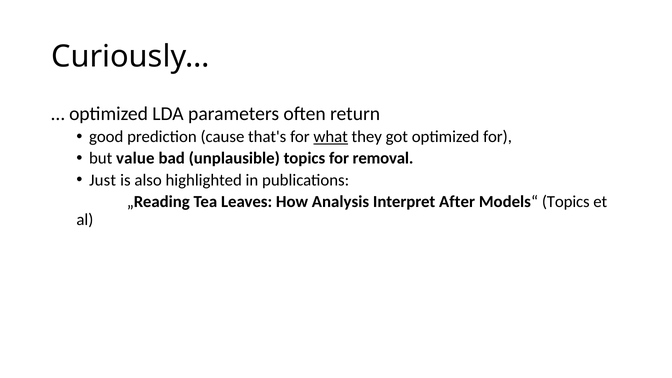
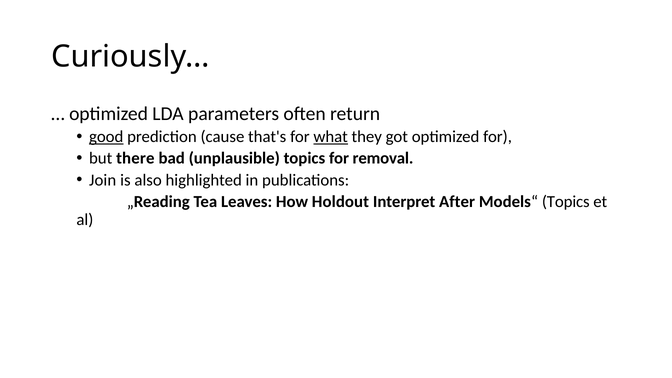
good underline: none -> present
value: value -> there
Just: Just -> Join
Analysis: Analysis -> Holdout
